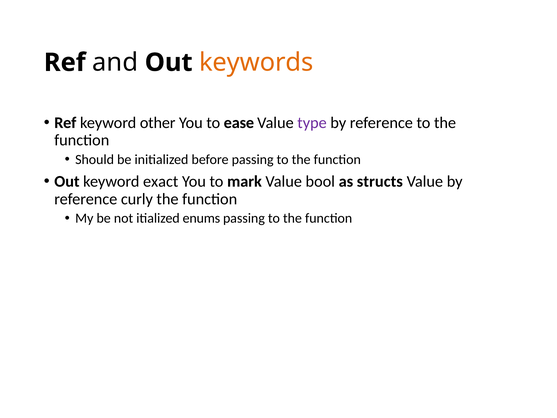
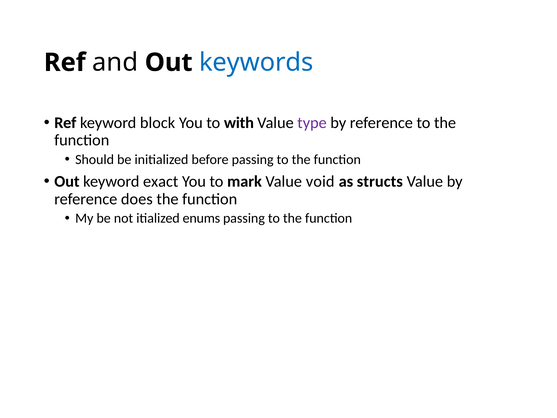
keywords colour: orange -> blue
other: other -> block
ease: ease -> with
bool: bool -> void
curly: curly -> does
